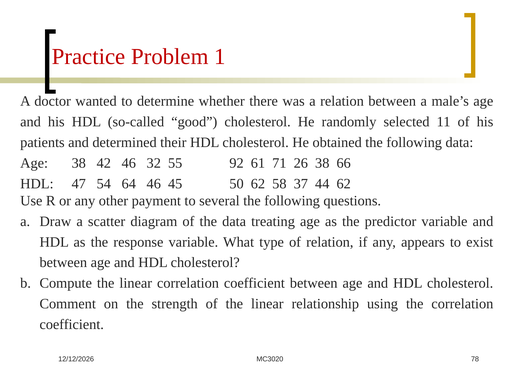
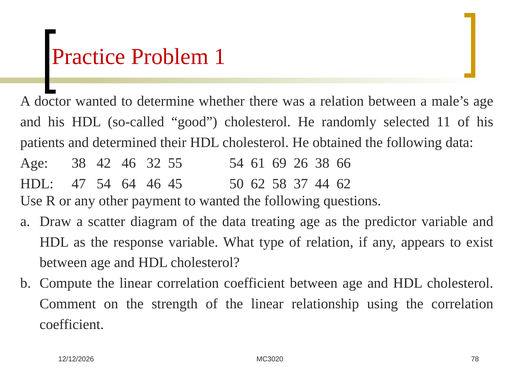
55 92: 92 -> 54
71: 71 -> 69
to several: several -> wanted
